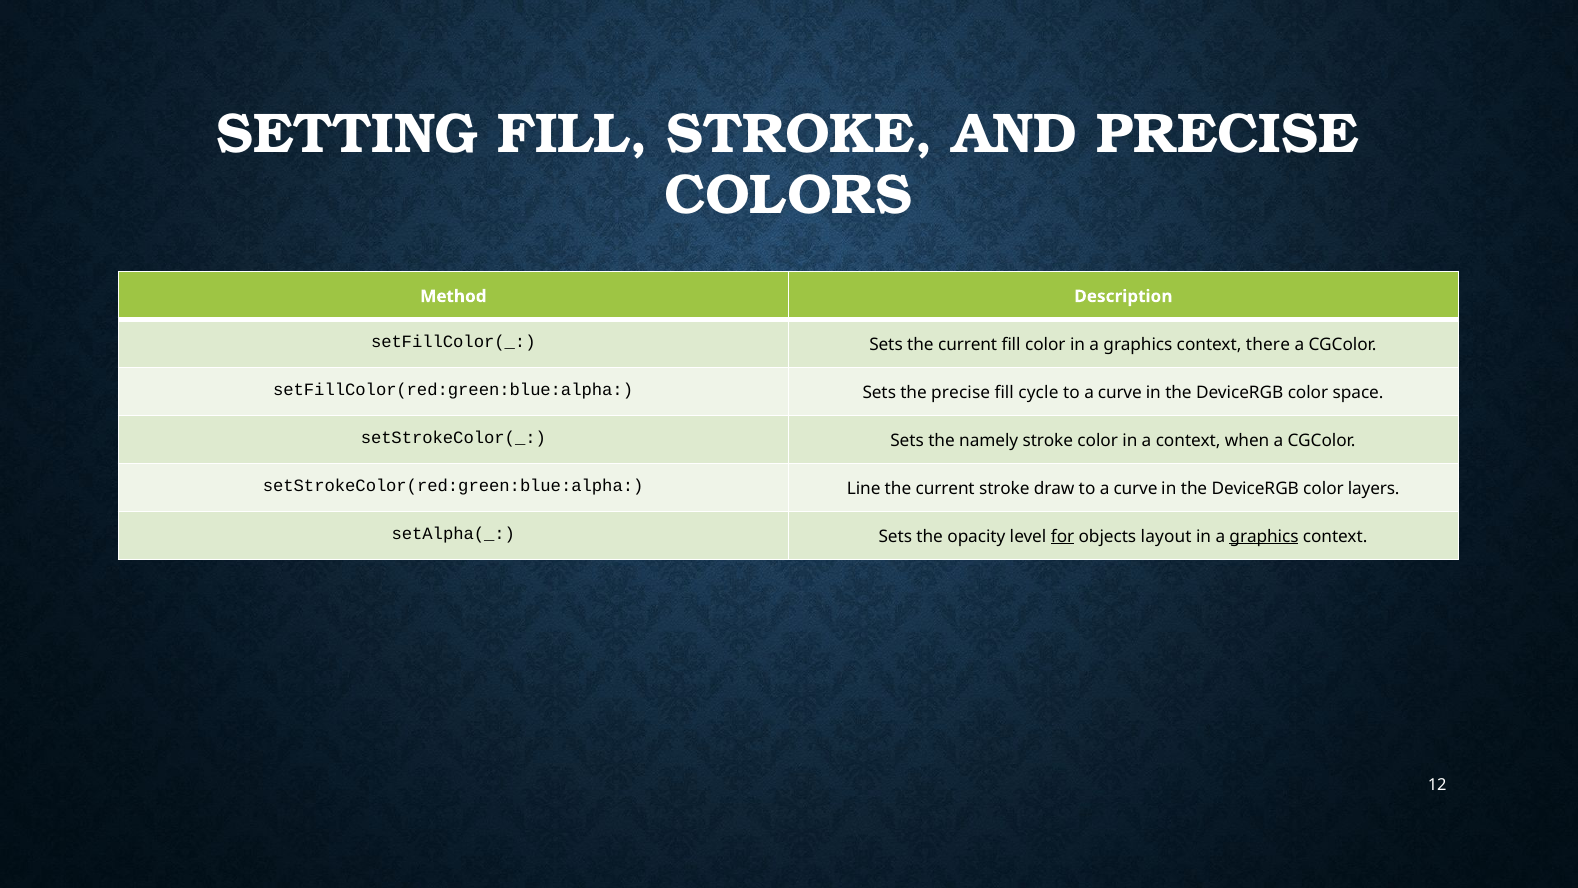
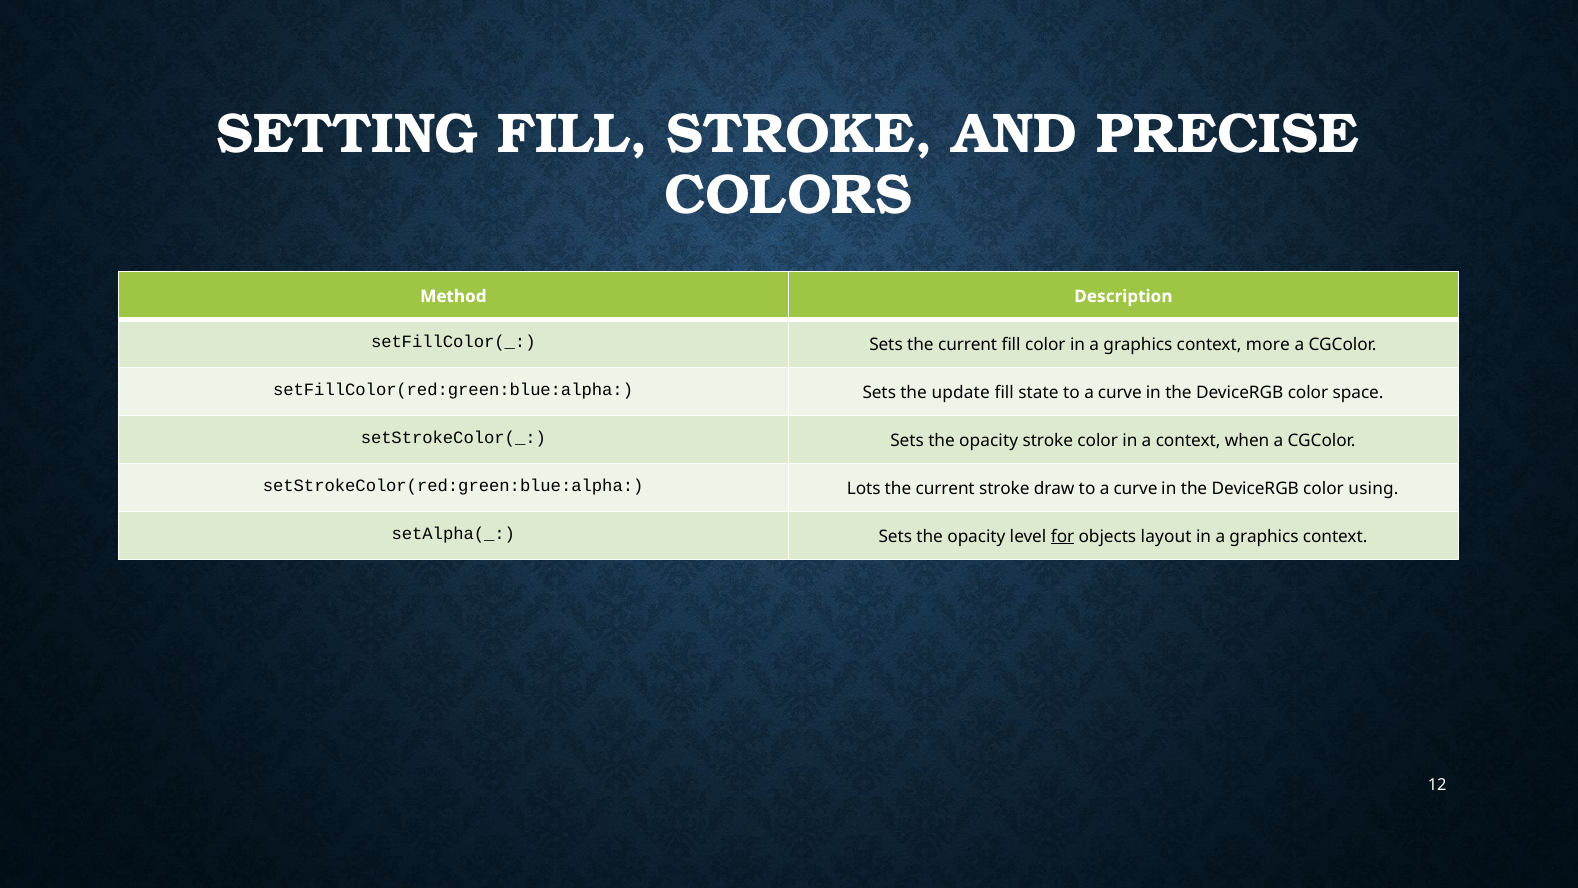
there: there -> more
the precise: precise -> update
cycle: cycle -> state
namely at (989, 440): namely -> opacity
Line: Line -> Lots
layers: layers -> using
graphics at (1264, 536) underline: present -> none
